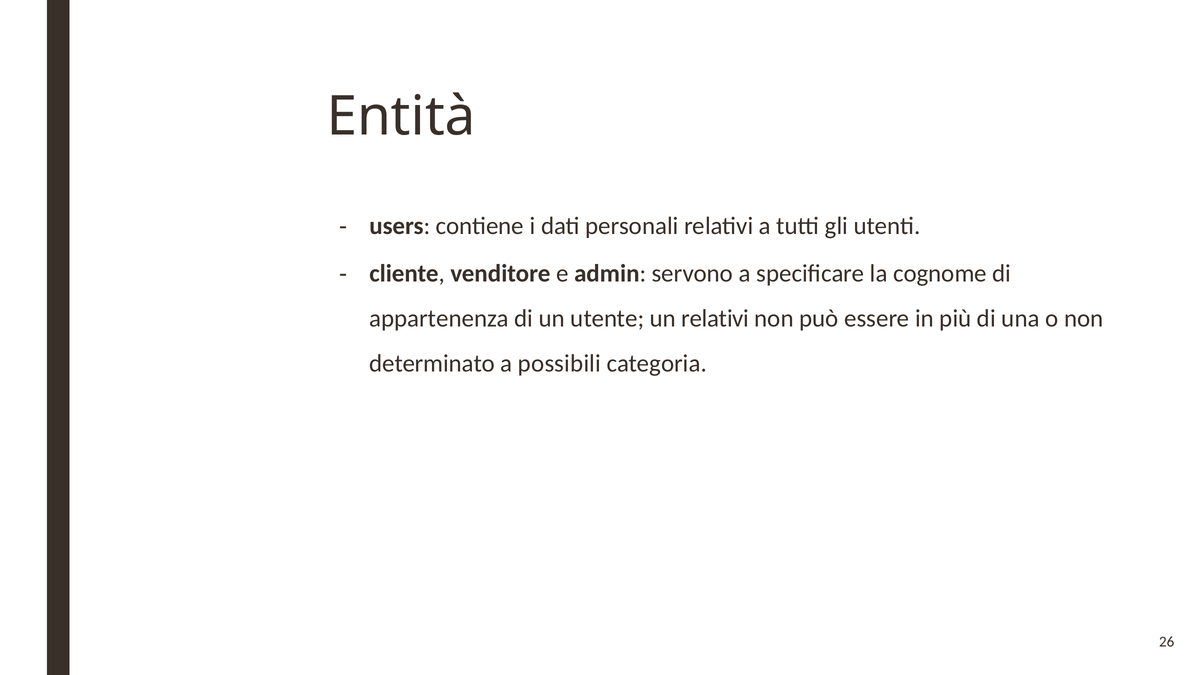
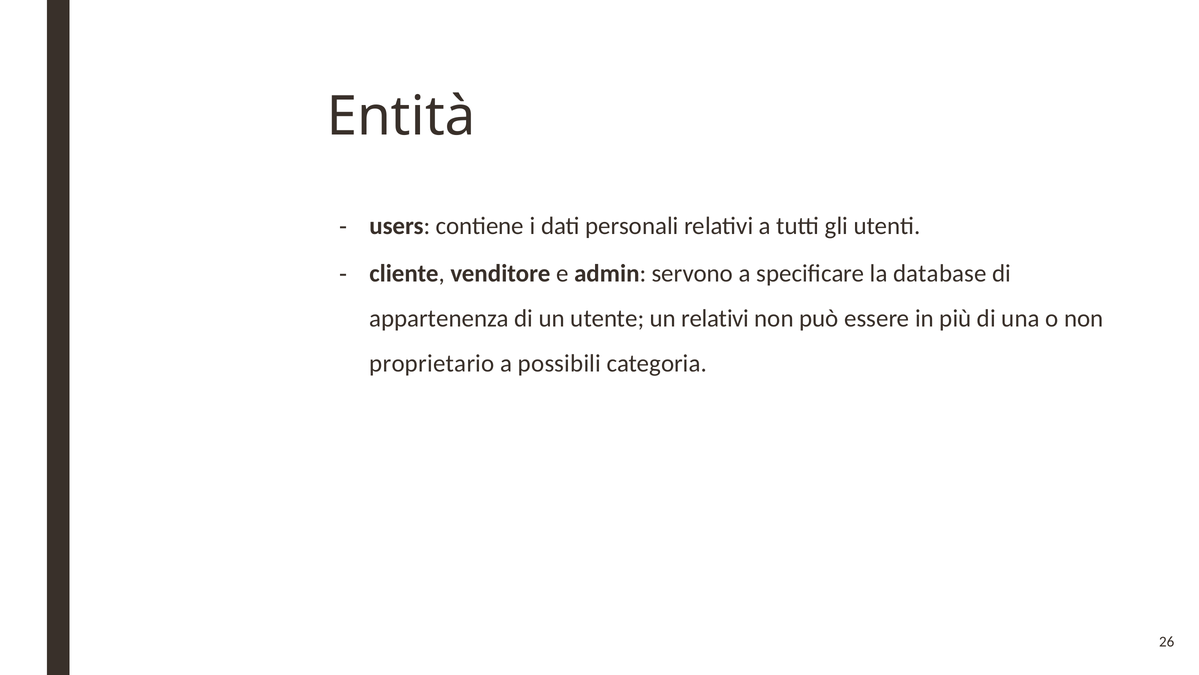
cognome: cognome -> database
determinato: determinato -> proprietario
